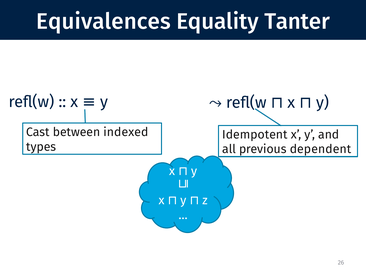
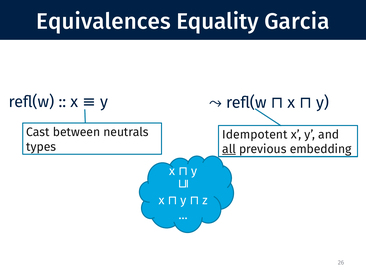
Tanter: Tanter -> Garcia
indexed: indexed -> neutrals
all underline: none -> present
dependent: dependent -> embedding
